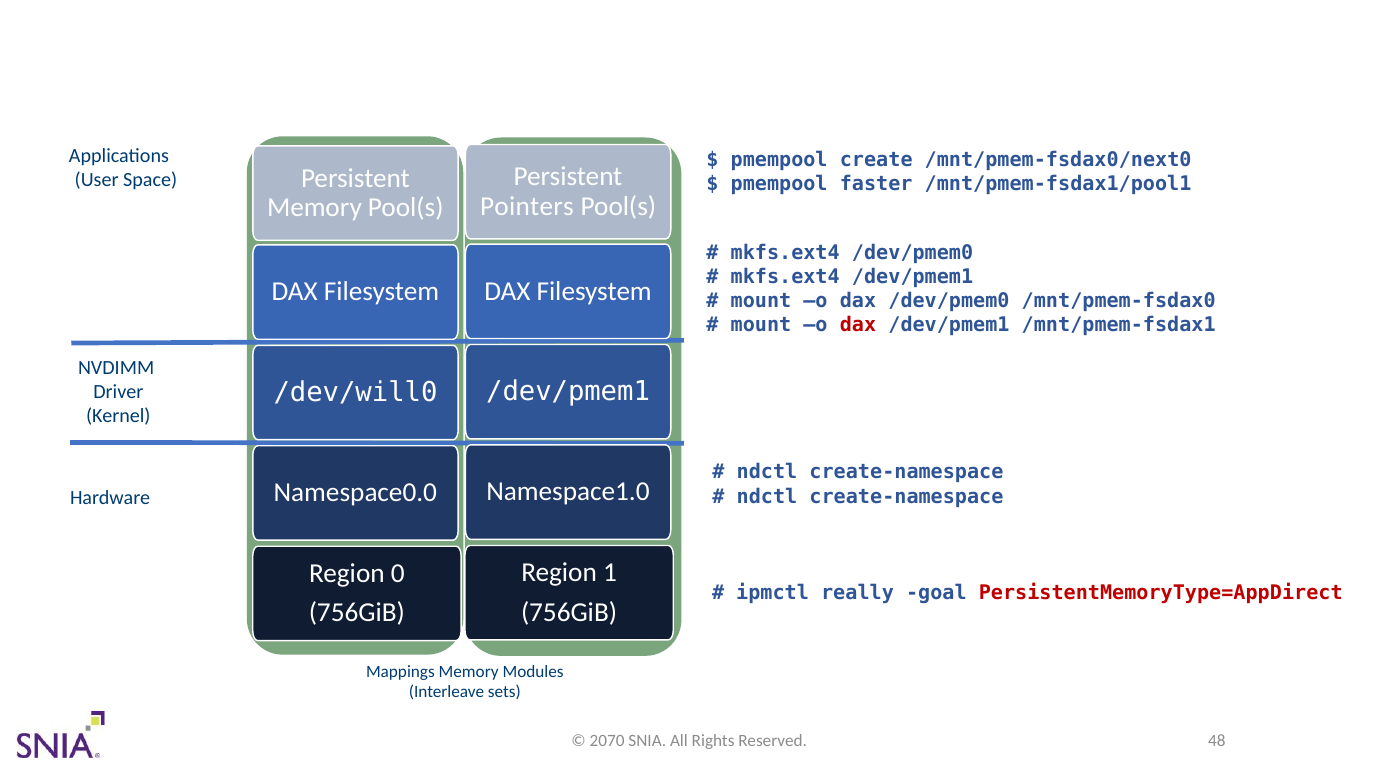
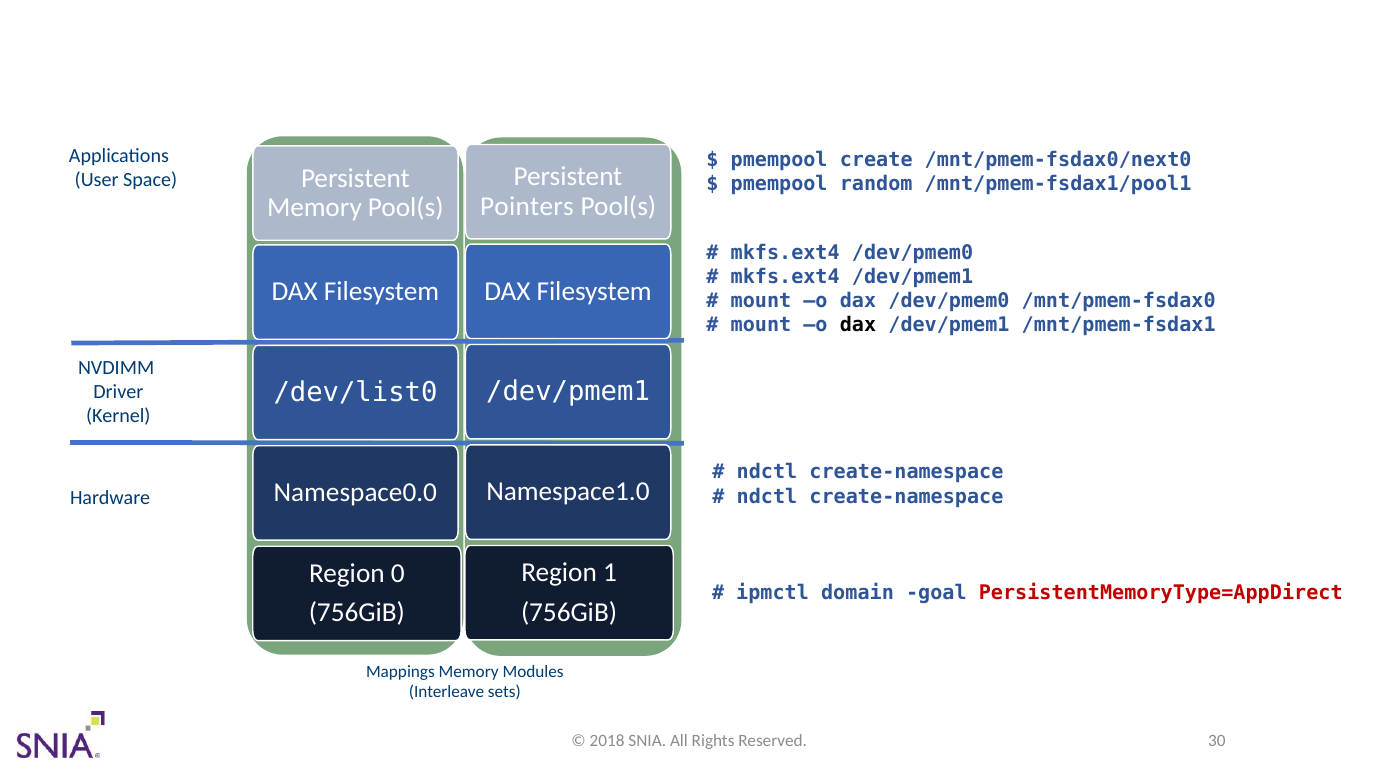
faster: faster -> random
dax at (858, 325) colour: red -> black
/dev/will0: /dev/will0 -> /dev/list0
really: really -> domain
2070: 2070 -> 2018
48: 48 -> 30
